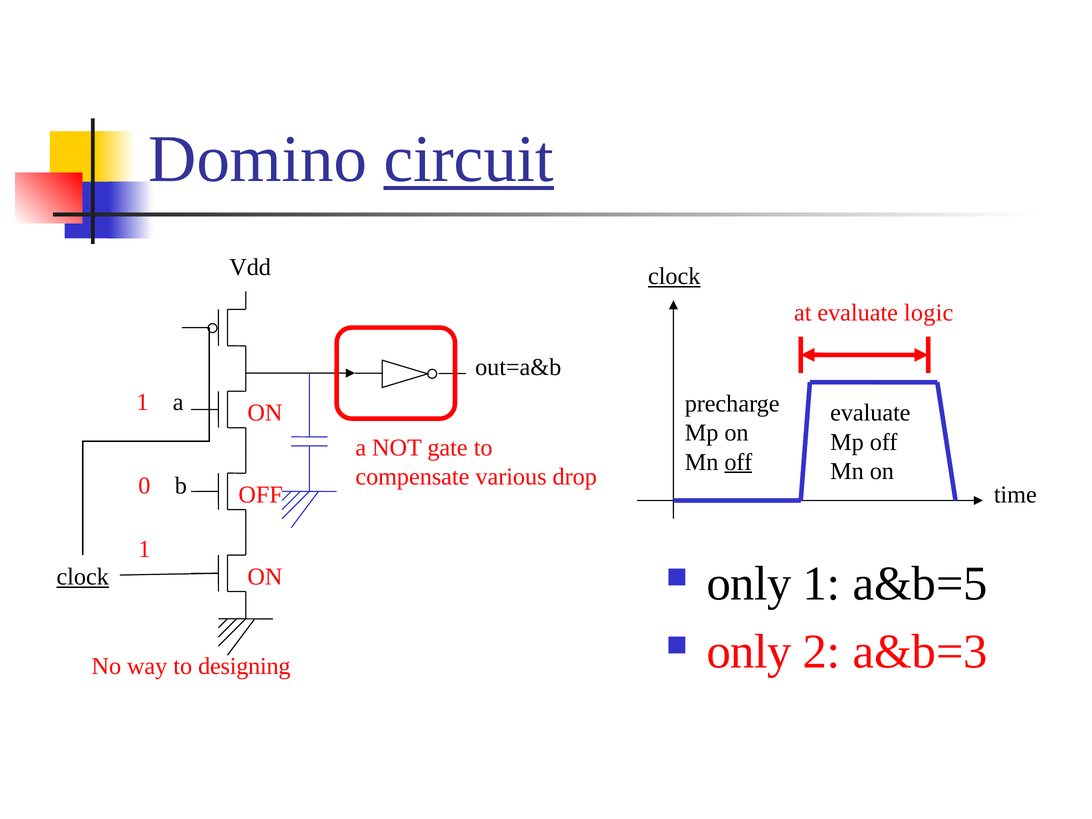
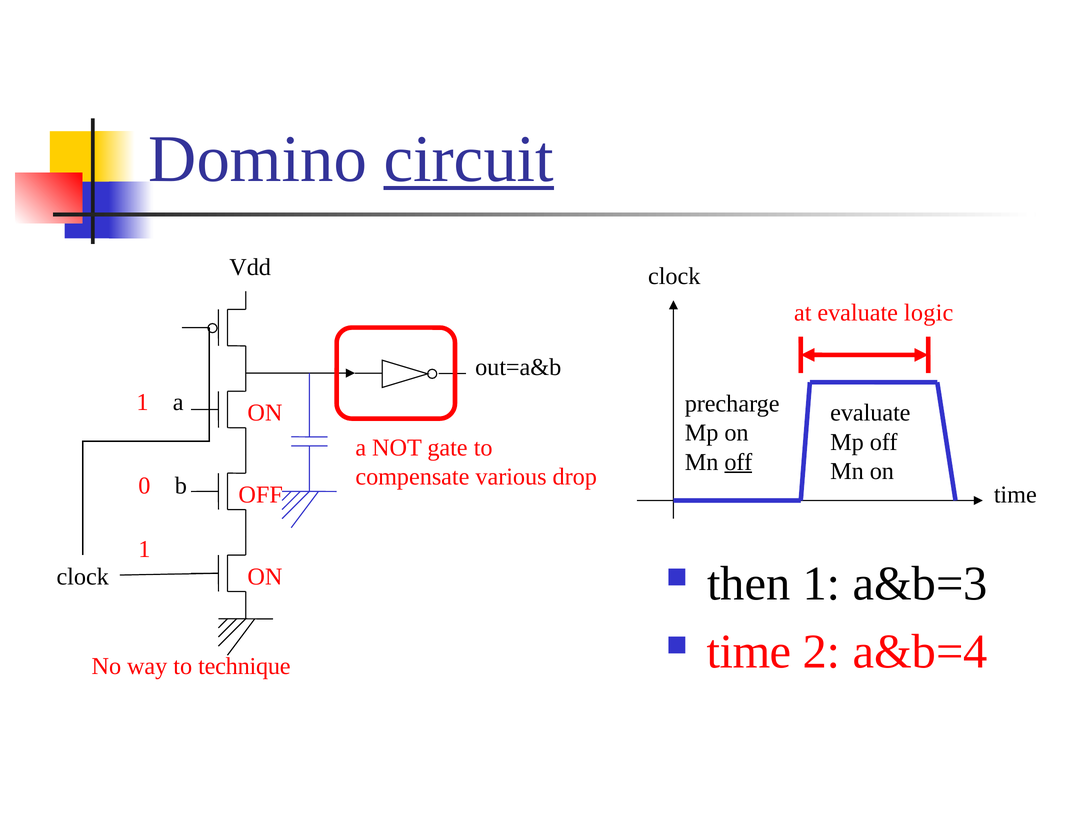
clock at (674, 276) underline: present -> none
clock at (83, 577) underline: present -> none
only at (749, 584): only -> then
a&b=5: a&b=5 -> a&b=3
only at (749, 652): only -> time
a&b=3: a&b=3 -> a&b=4
designing: designing -> technique
